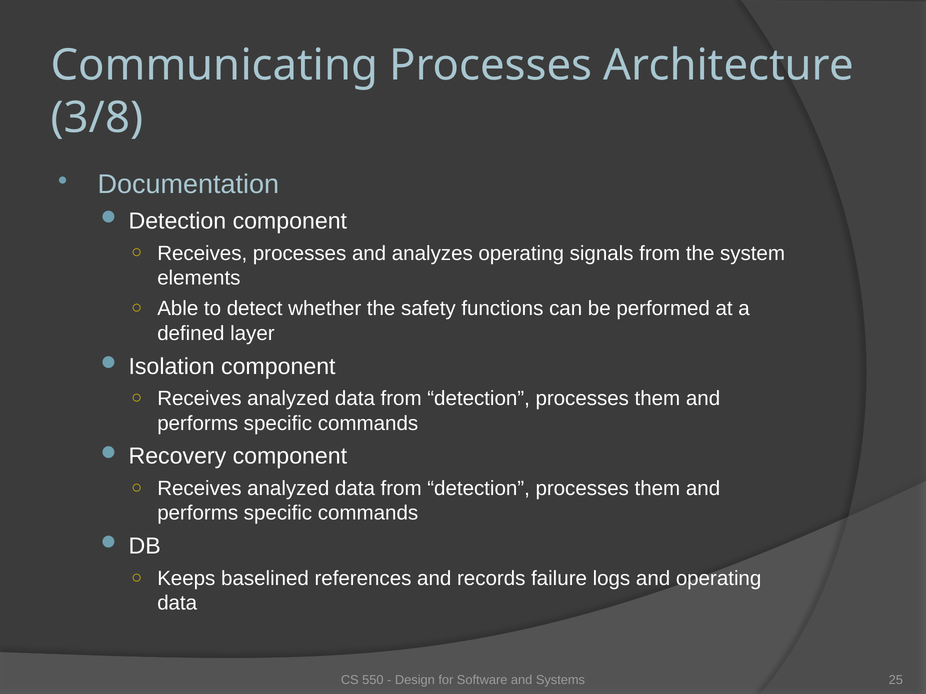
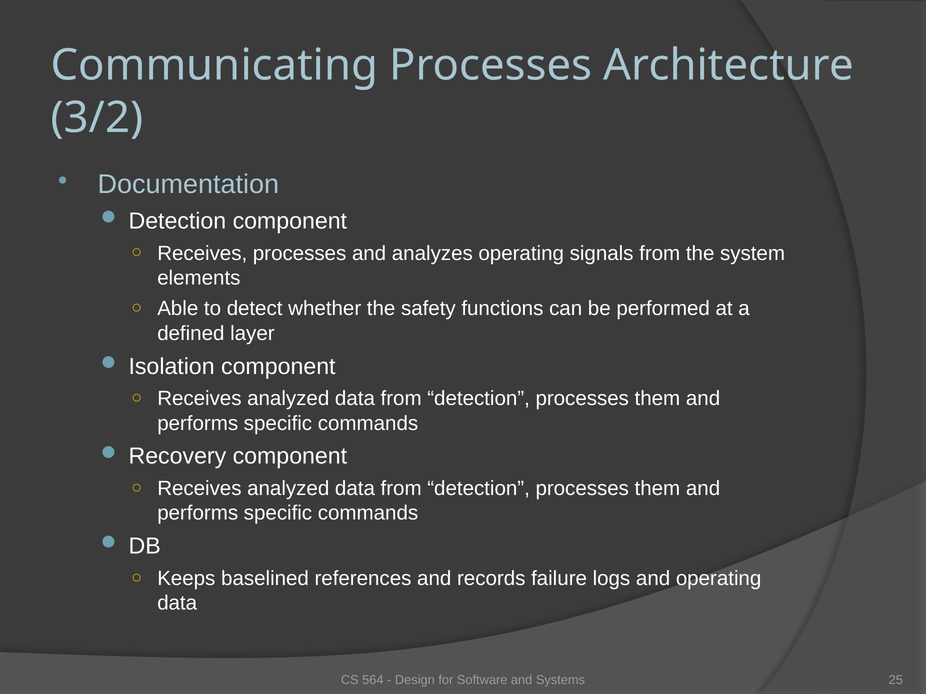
3/8: 3/8 -> 3/2
550: 550 -> 564
